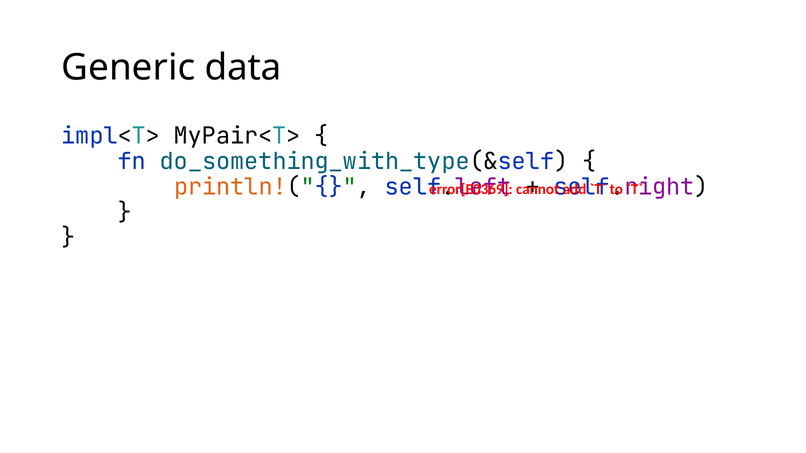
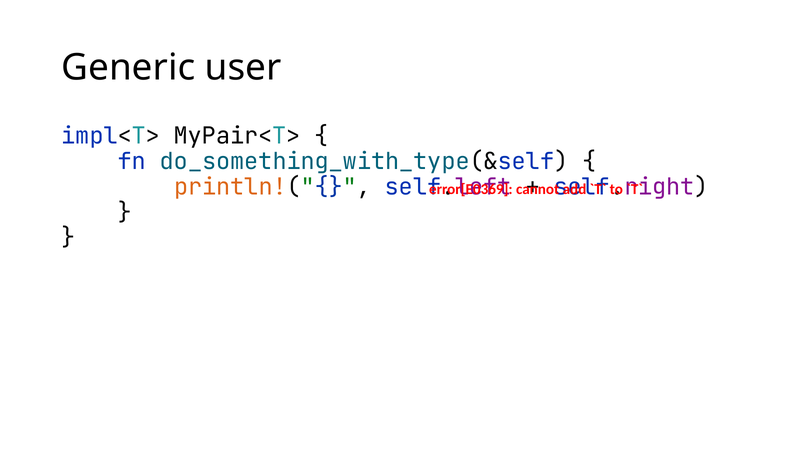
data: data -> user
